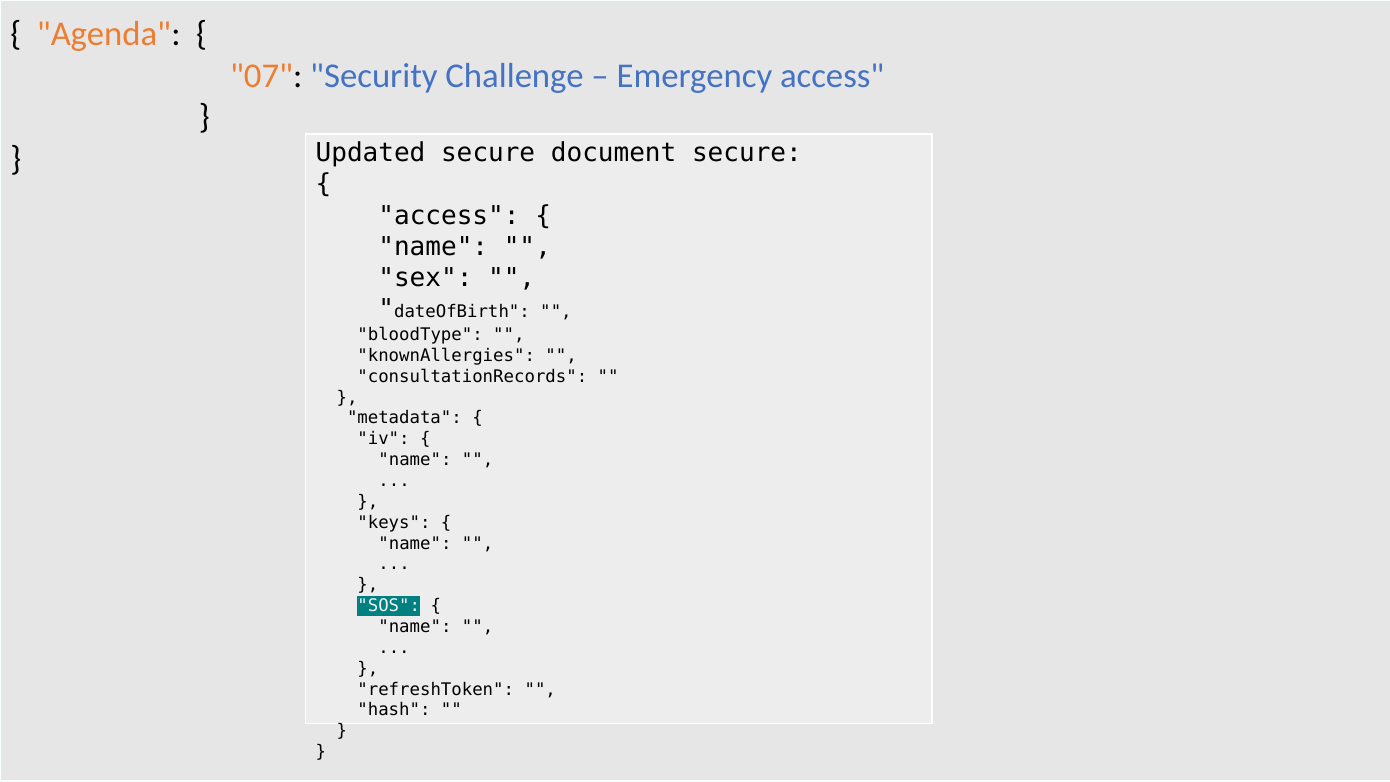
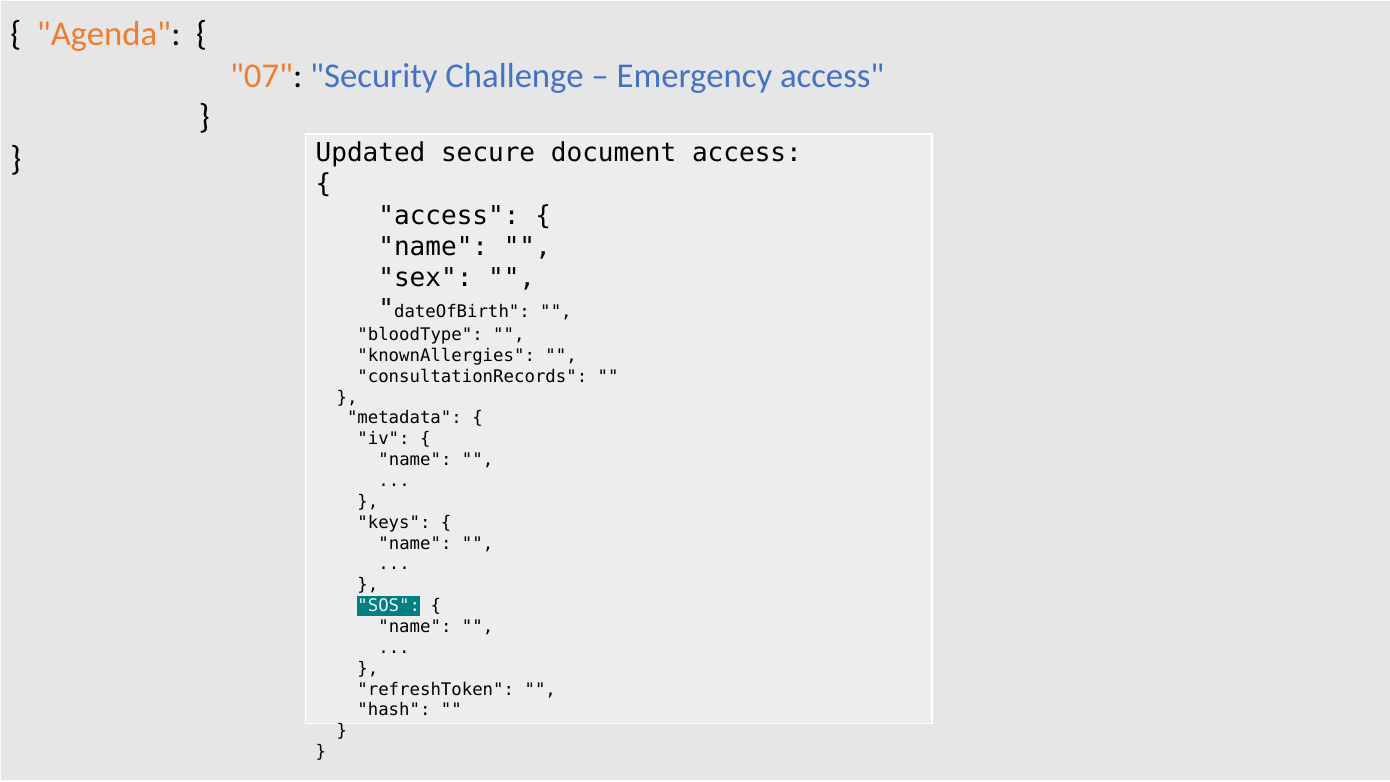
document secure: secure -> access
